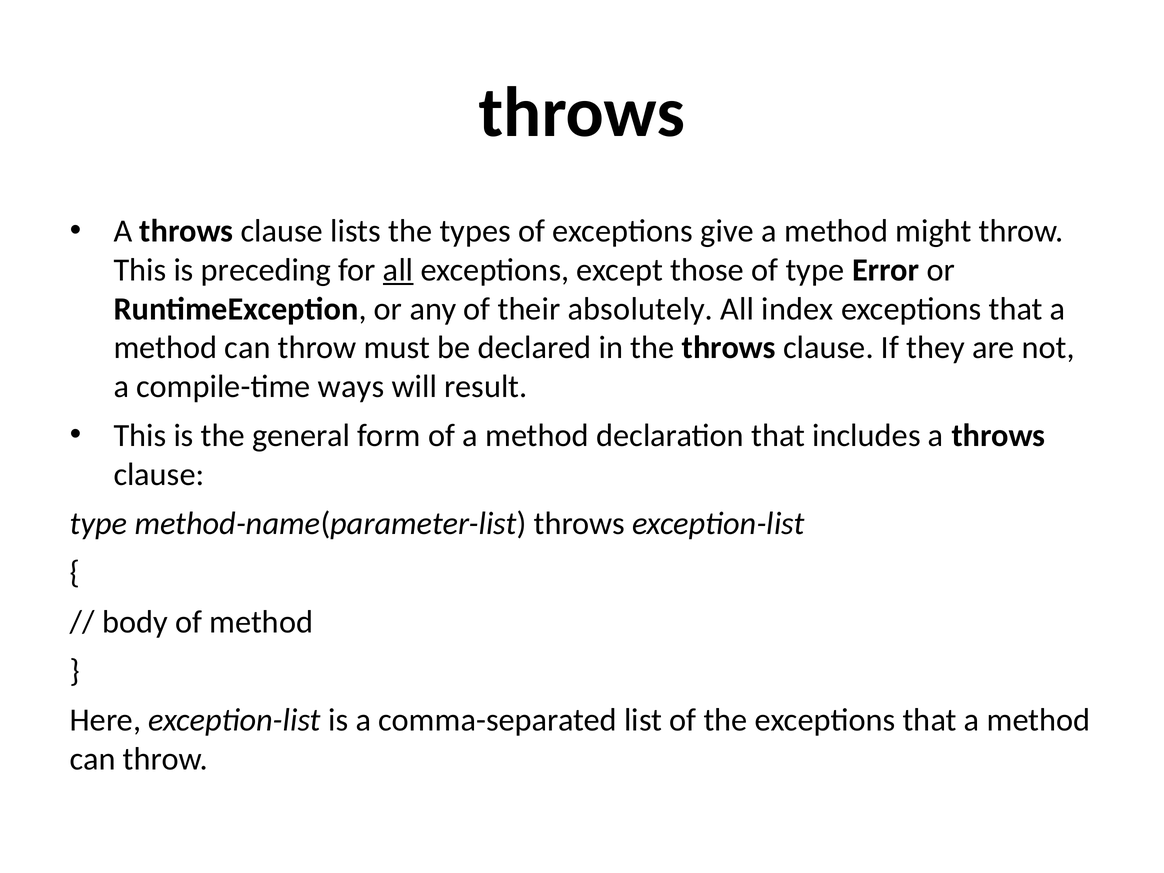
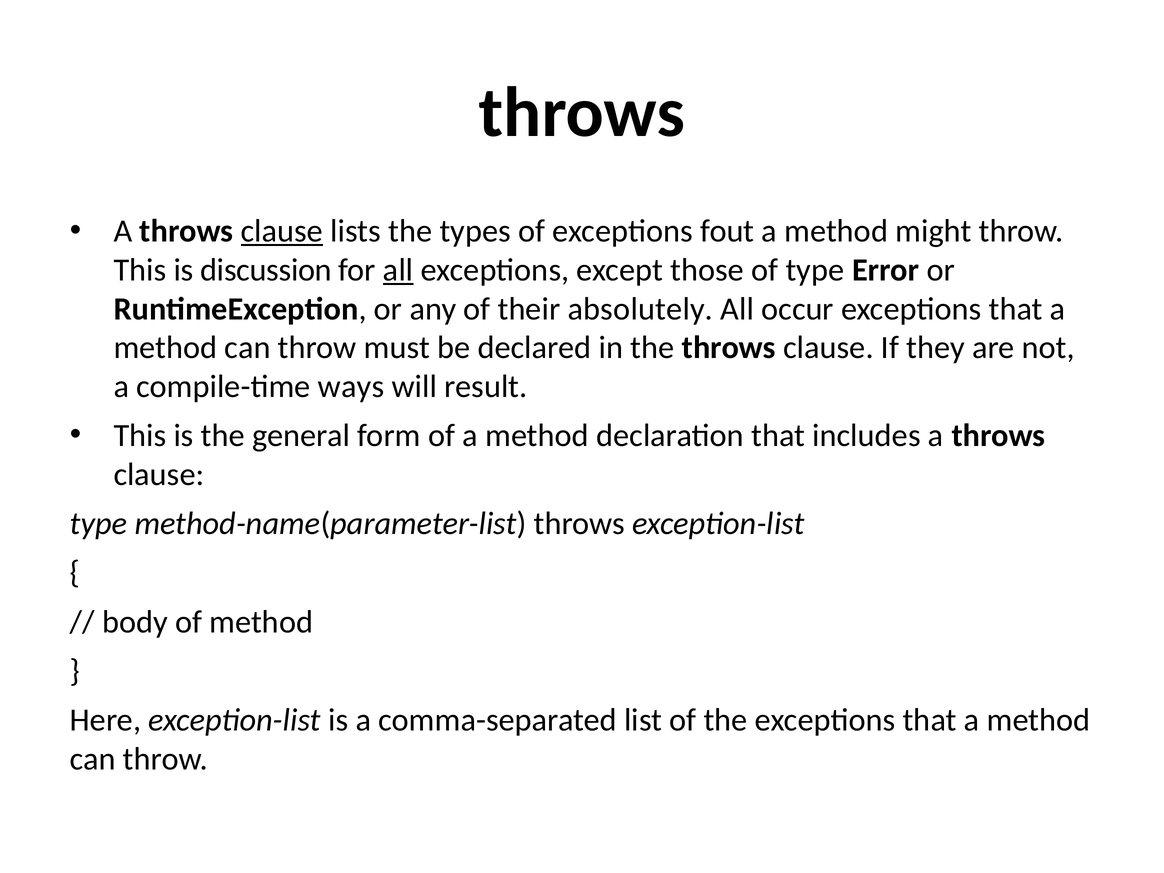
clause at (282, 231) underline: none -> present
give: give -> fout
preceding: preceding -> discussion
index: index -> occur
